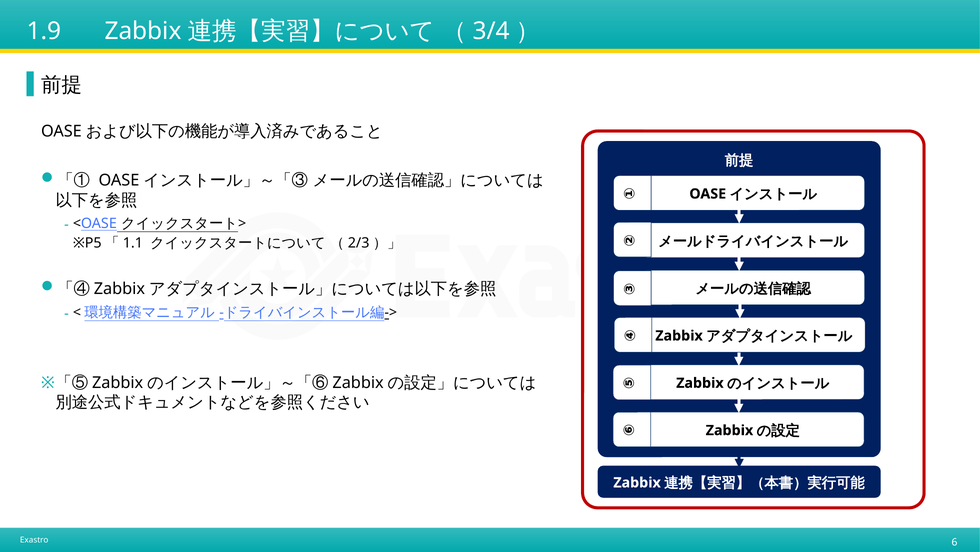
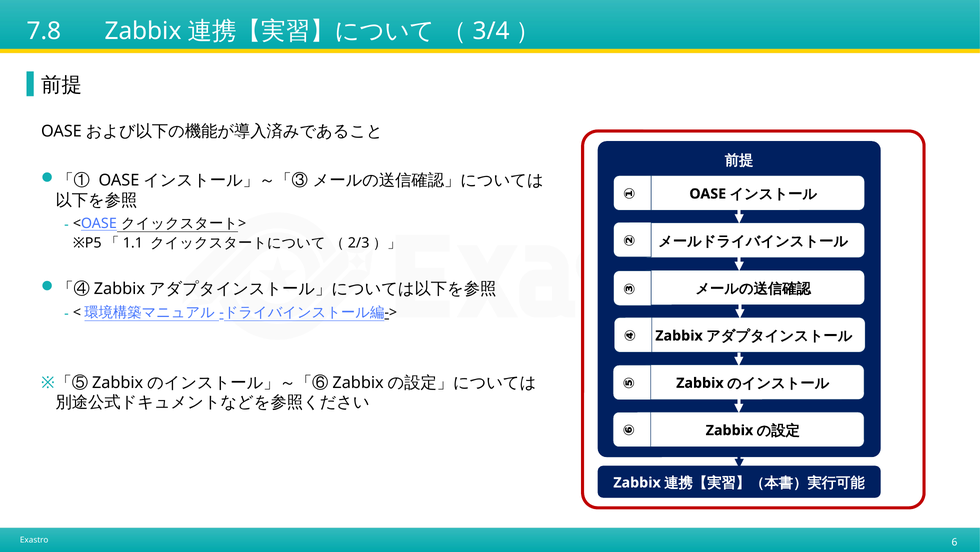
1.9: 1.9 -> 7.8
